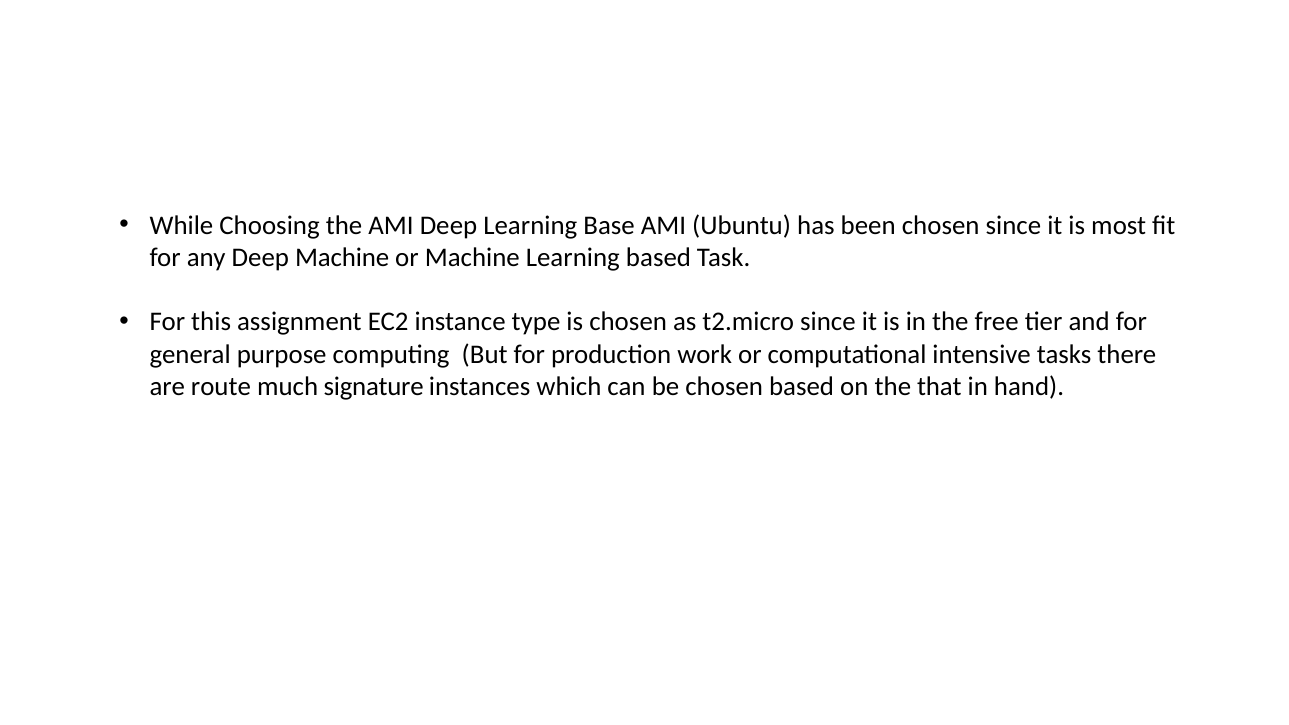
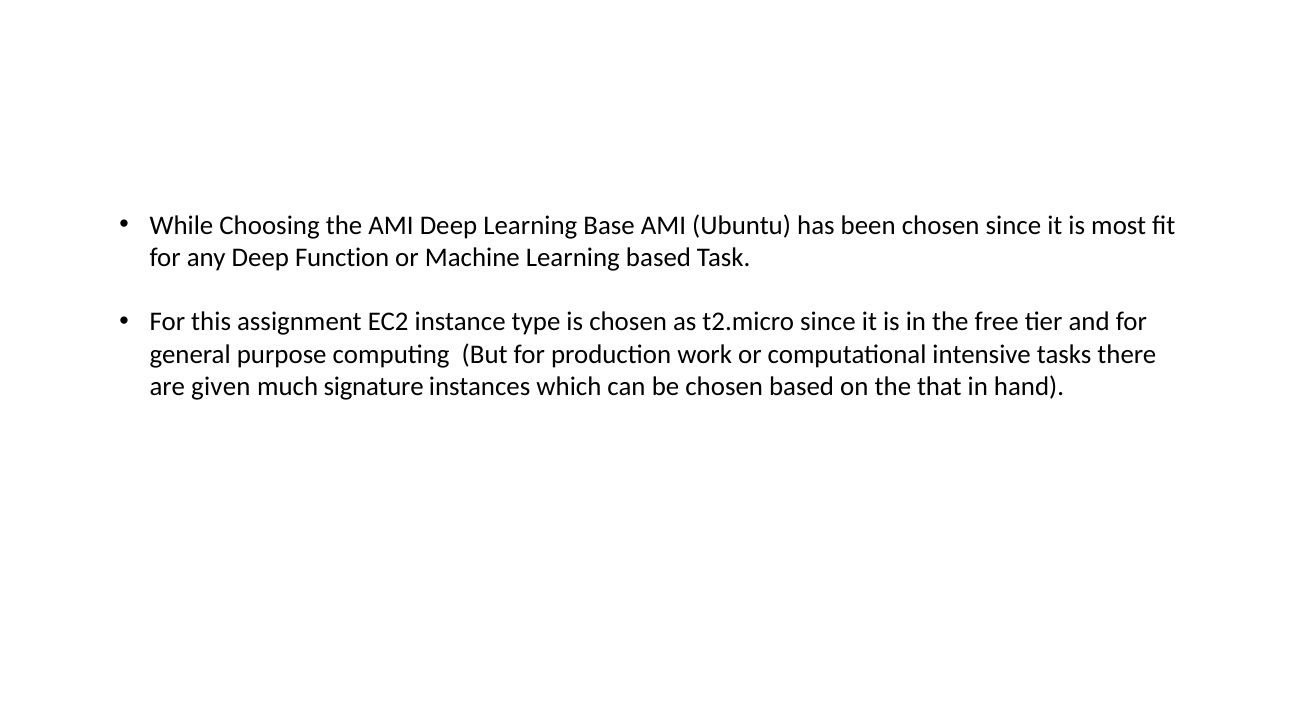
Deep Machine: Machine -> Function
route: route -> given
